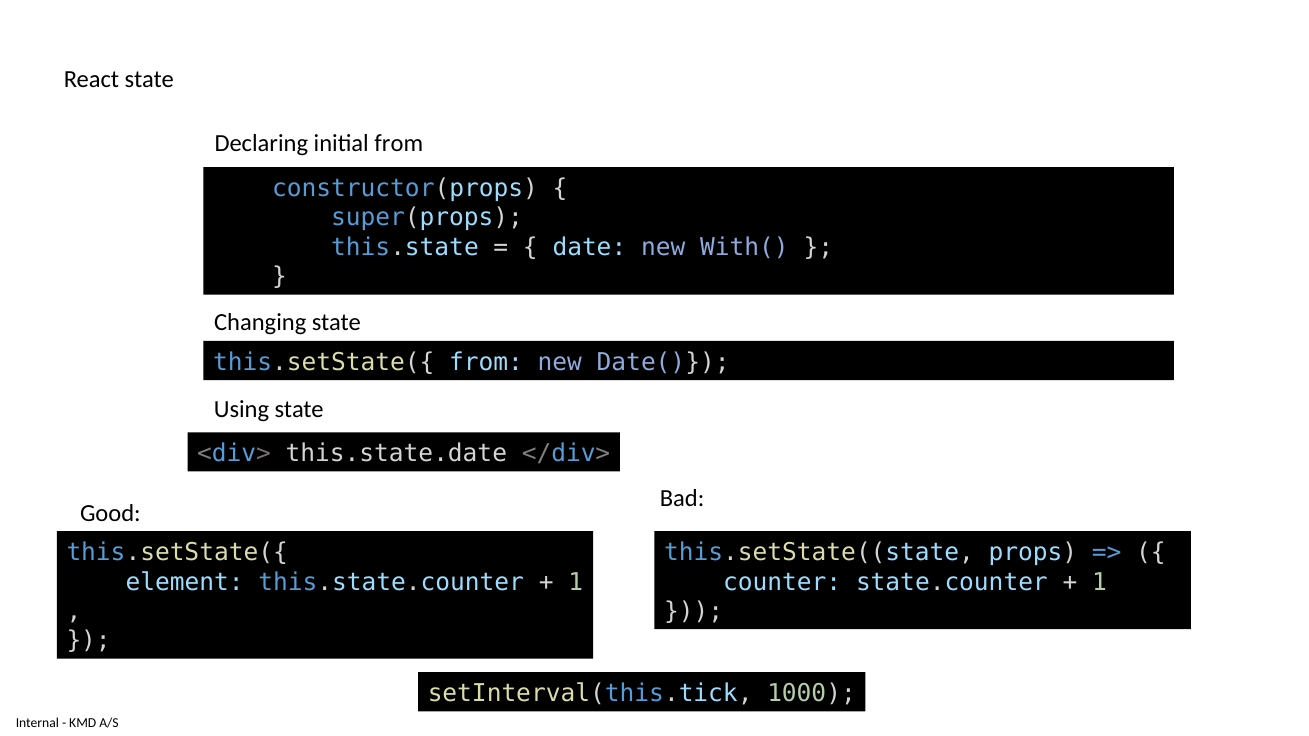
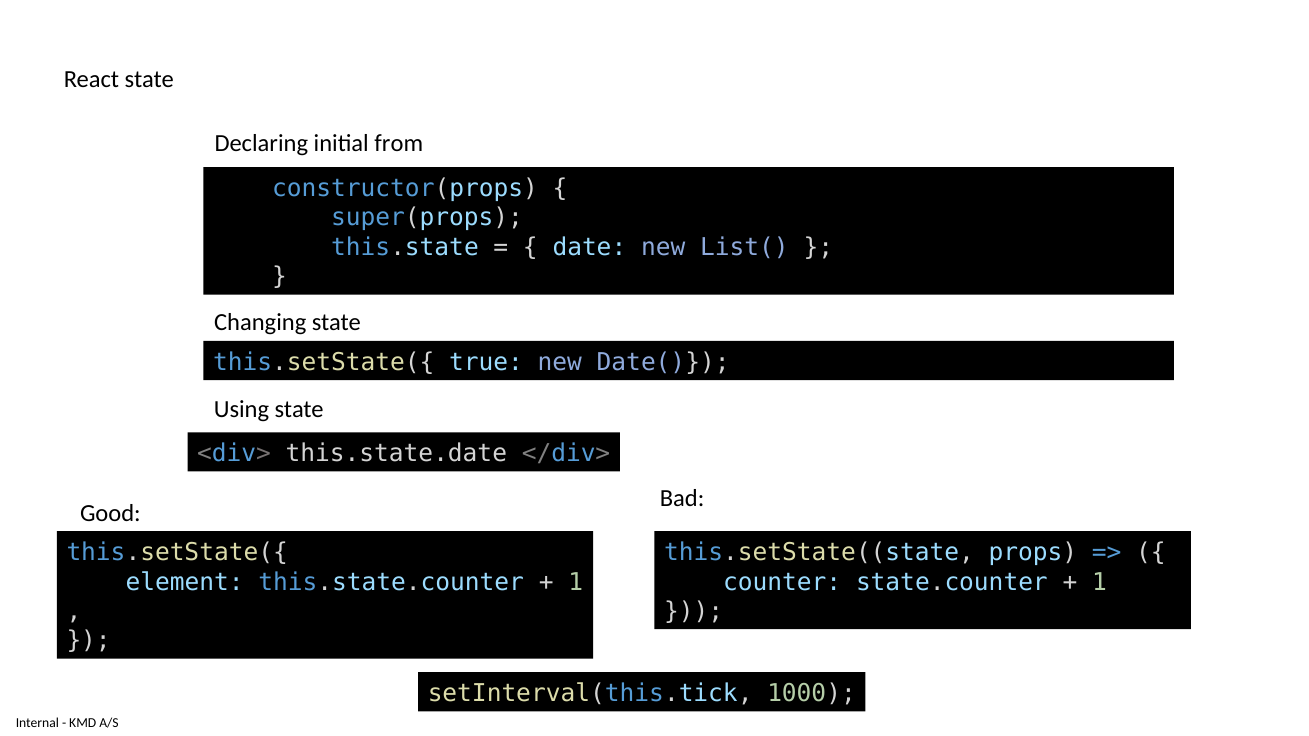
With(: With( -> List(
this.setState({ from: from -> true
